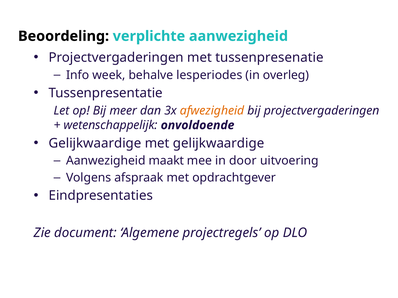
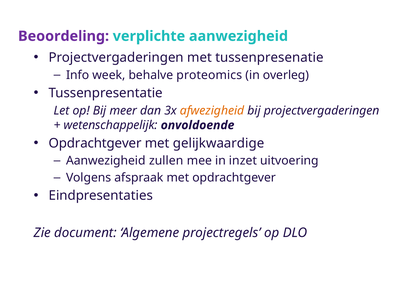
Beoordeling colour: black -> purple
lesperiodes: lesperiodes -> proteomics
Gelijkwaardige at (95, 143): Gelijkwaardige -> Opdrachtgever
maakt: maakt -> zullen
door: door -> inzet
